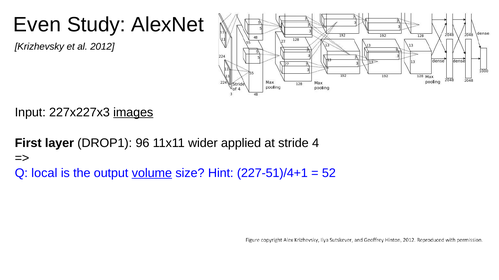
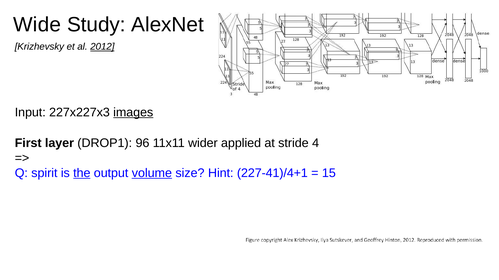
Even: Even -> Wide
2012 underline: none -> present
local: local -> spirit
the underline: none -> present
227-51)/4+1: 227-51)/4+1 -> 227-41)/4+1
52: 52 -> 15
